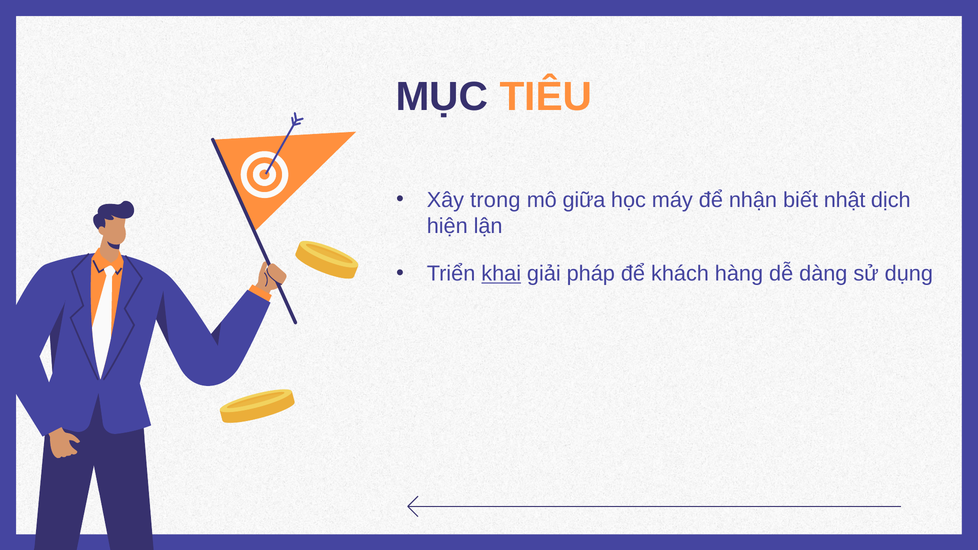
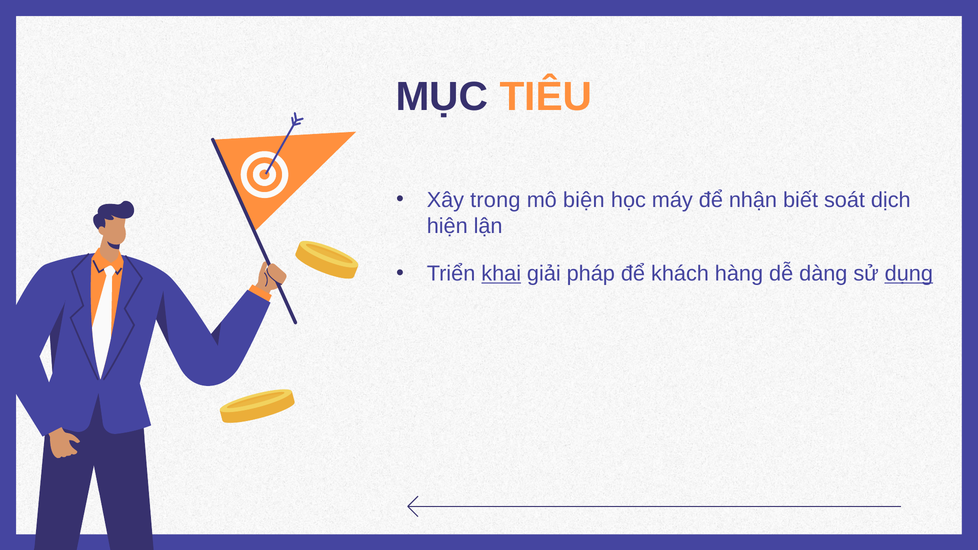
giữa: giữa -> biện
nhật: nhật -> soát
dụng underline: none -> present
